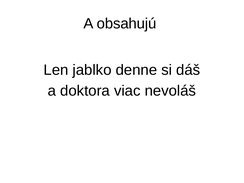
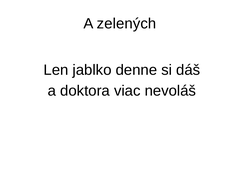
obsahujú: obsahujú -> zelených
